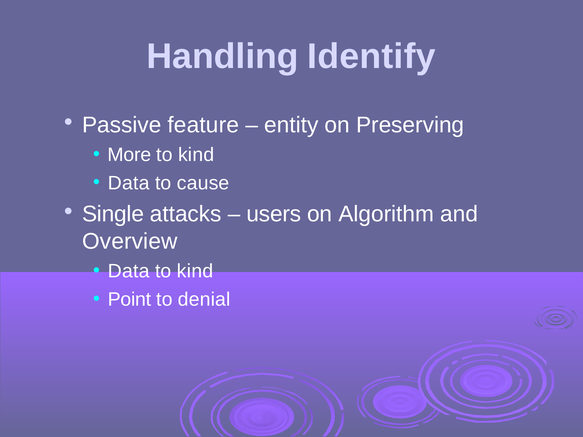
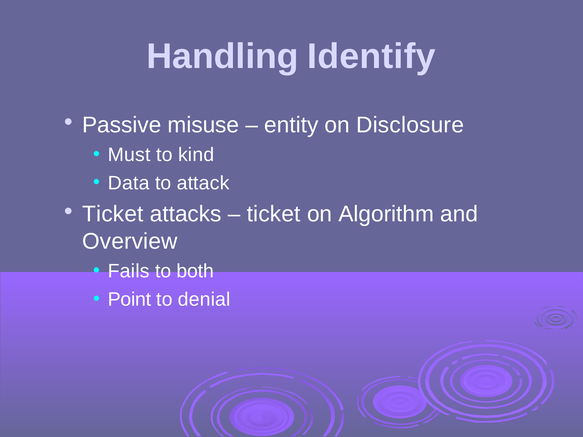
feature: feature -> misuse
Preserving: Preserving -> Disclosure
More: More -> Must
cause: cause -> attack
Single at (113, 214): Single -> Ticket
users at (274, 214): users -> ticket
Data at (129, 271): Data -> Fails
kind at (195, 271): kind -> both
